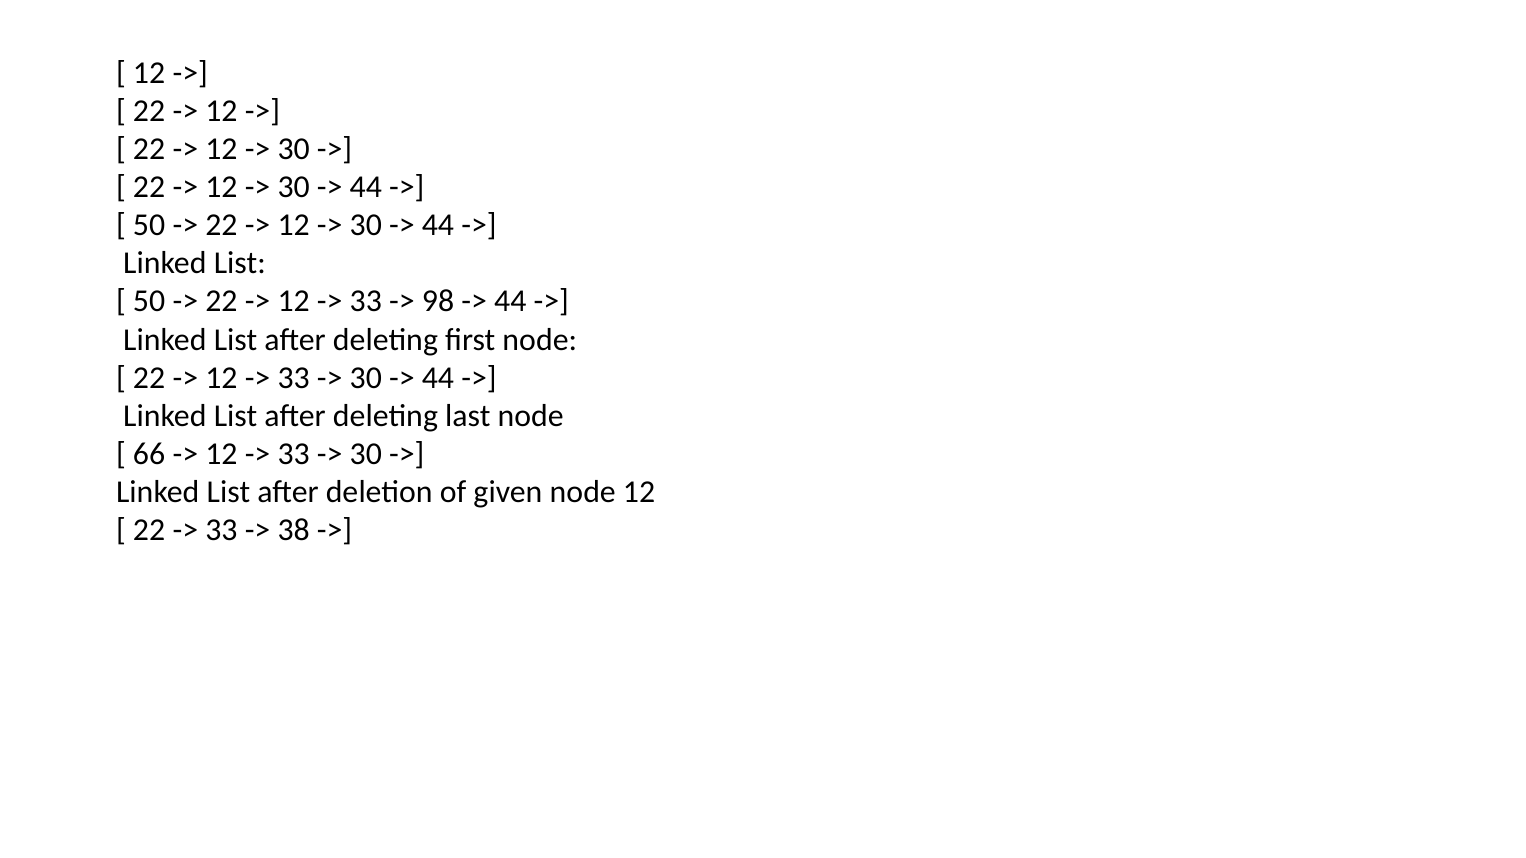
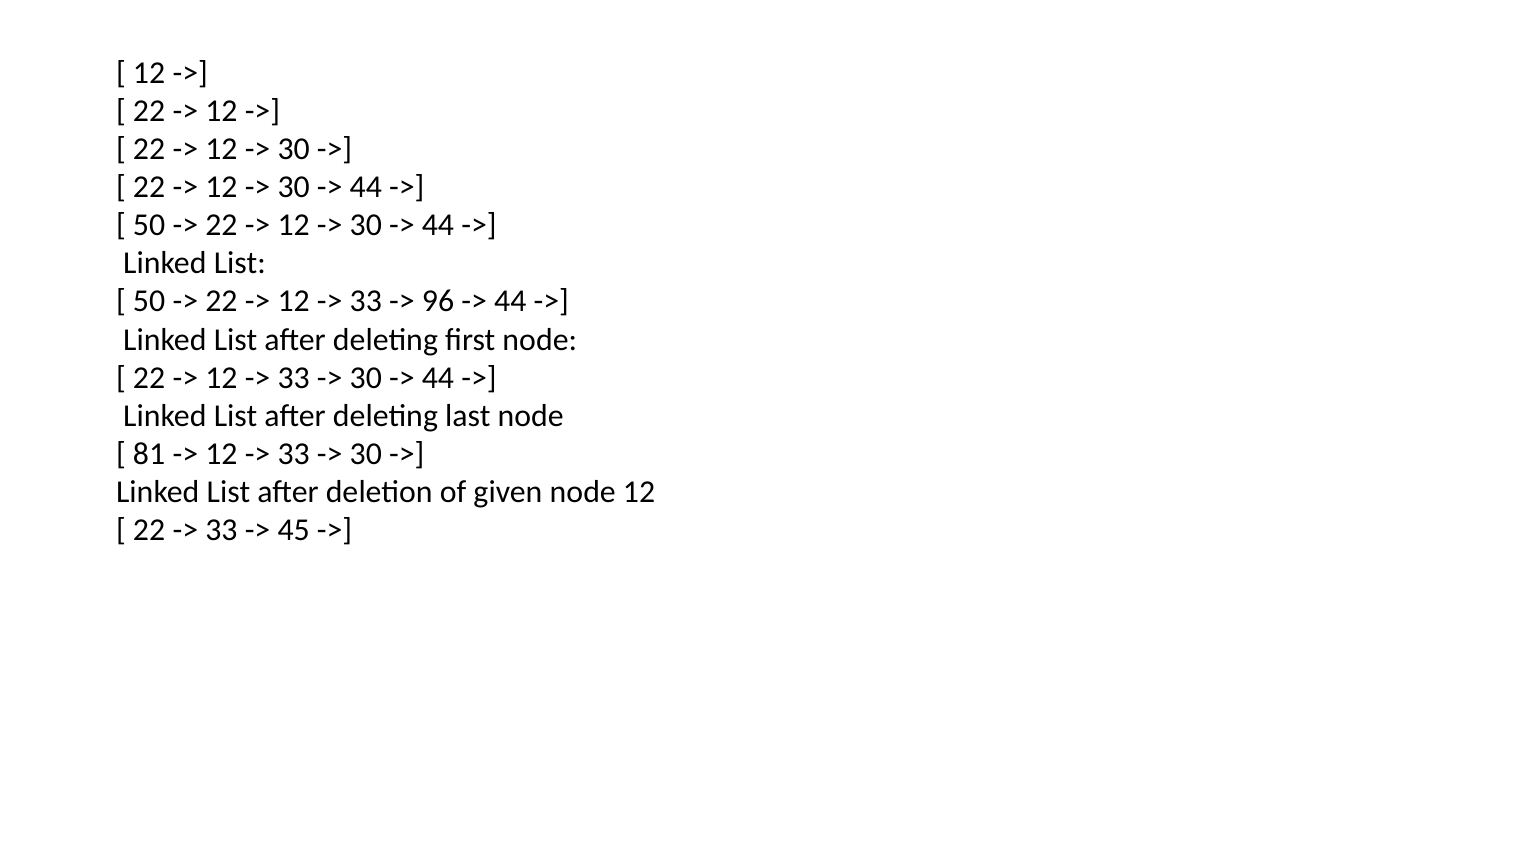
98: 98 -> 96
66: 66 -> 81
38: 38 -> 45
